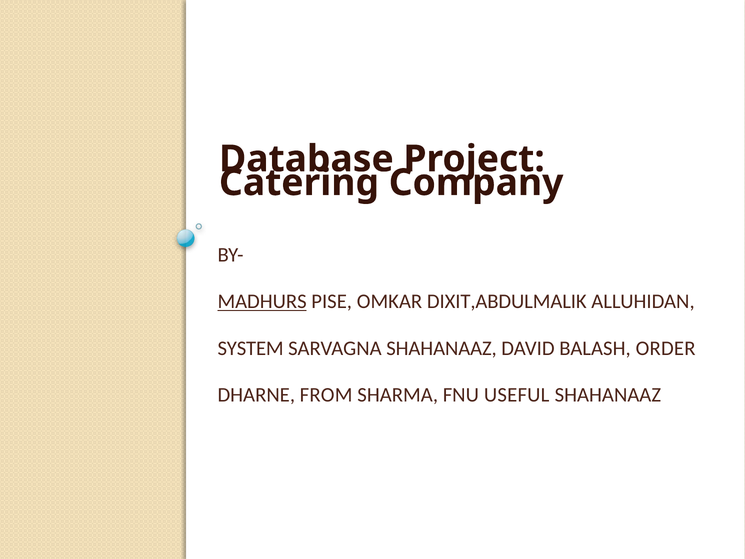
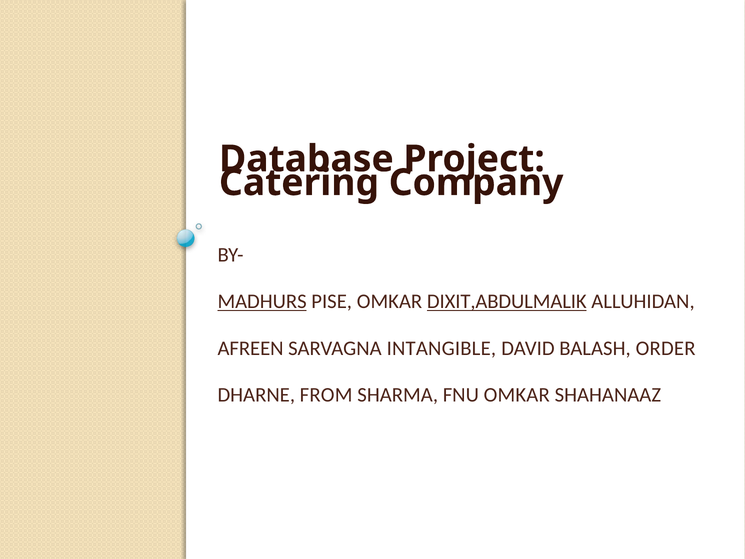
DIXIT,ABDULMALIK underline: none -> present
SYSTEM: SYSTEM -> AFREEN
SARVAGNA SHAHANAAZ: SHAHANAAZ -> INTANGIBLE
FNU USEFUL: USEFUL -> OMKAR
